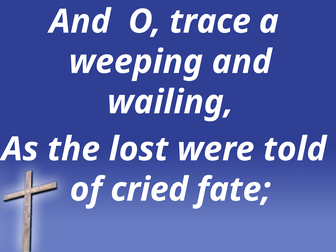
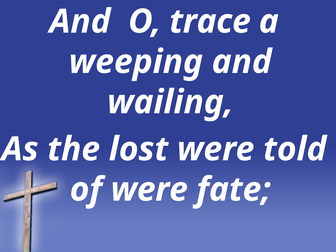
of cried: cried -> were
